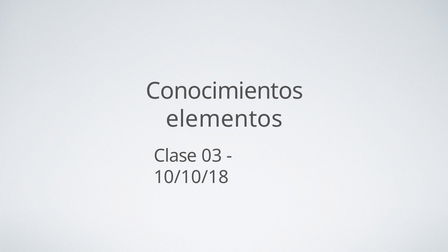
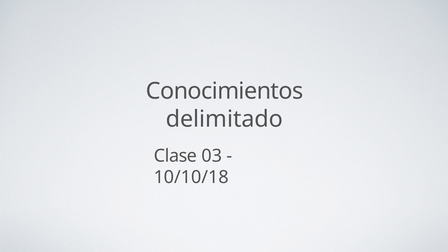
elementos: elementos -> delimitado
